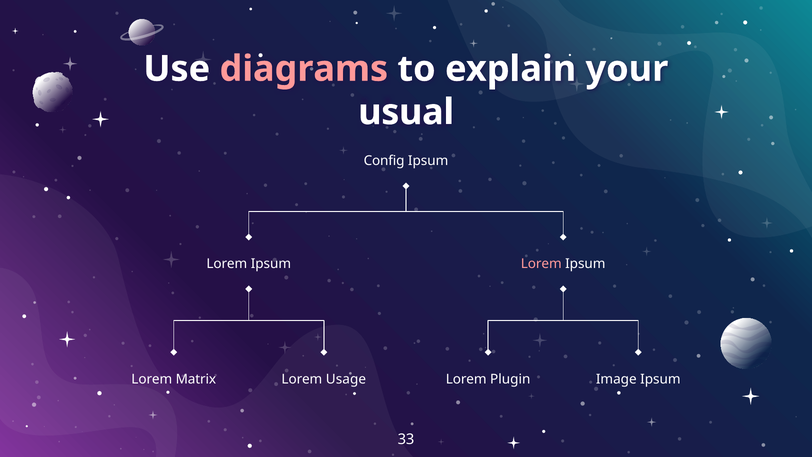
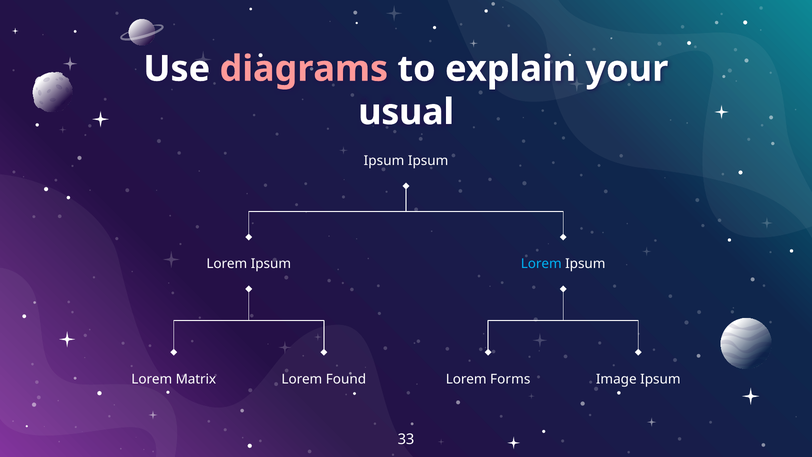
Config at (384, 161): Config -> Ipsum
Lorem at (541, 264) colour: pink -> light blue
Usage: Usage -> Found
Plugin: Plugin -> Forms
